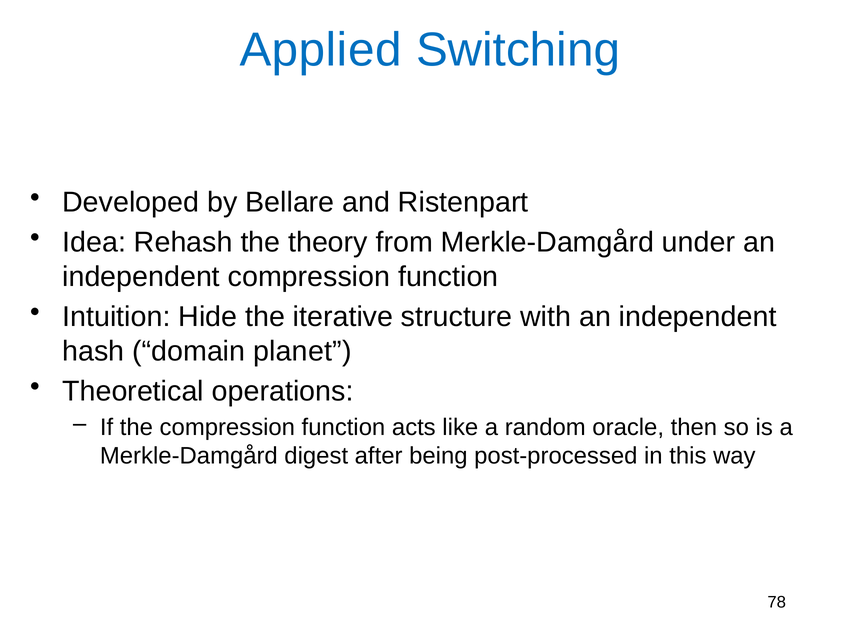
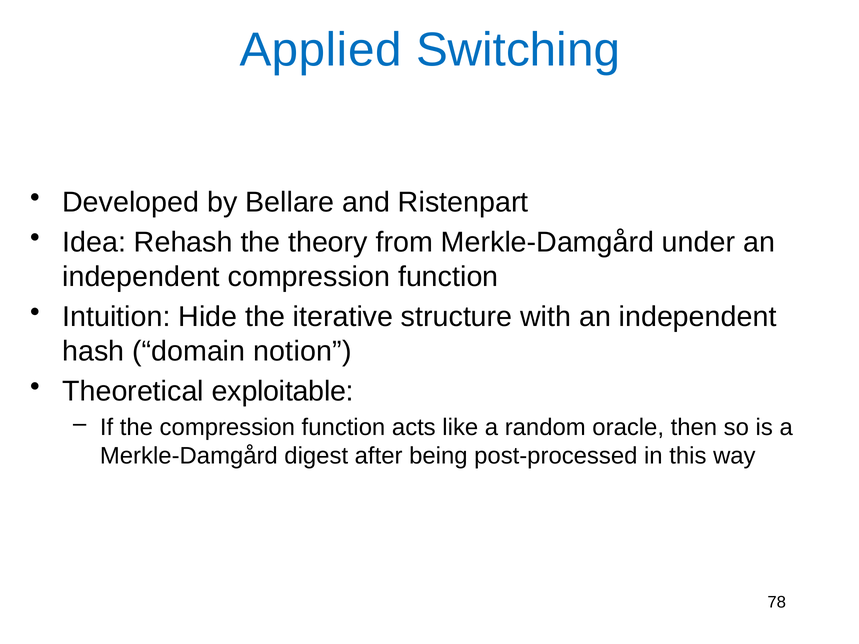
planet: planet -> notion
operations: operations -> exploitable
